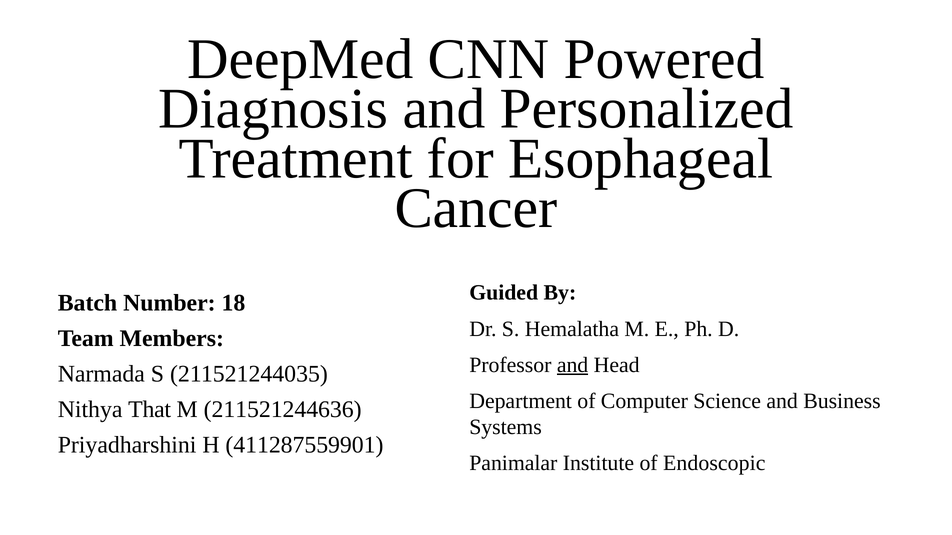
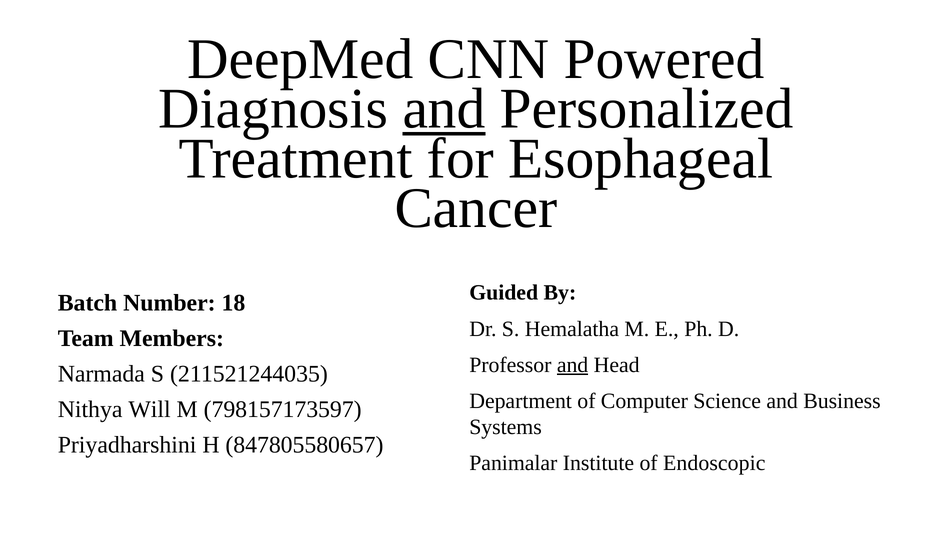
and at (444, 109) underline: none -> present
That: That -> Will
211521244636: 211521244636 -> 798157173597
411287559901: 411287559901 -> 847805580657
